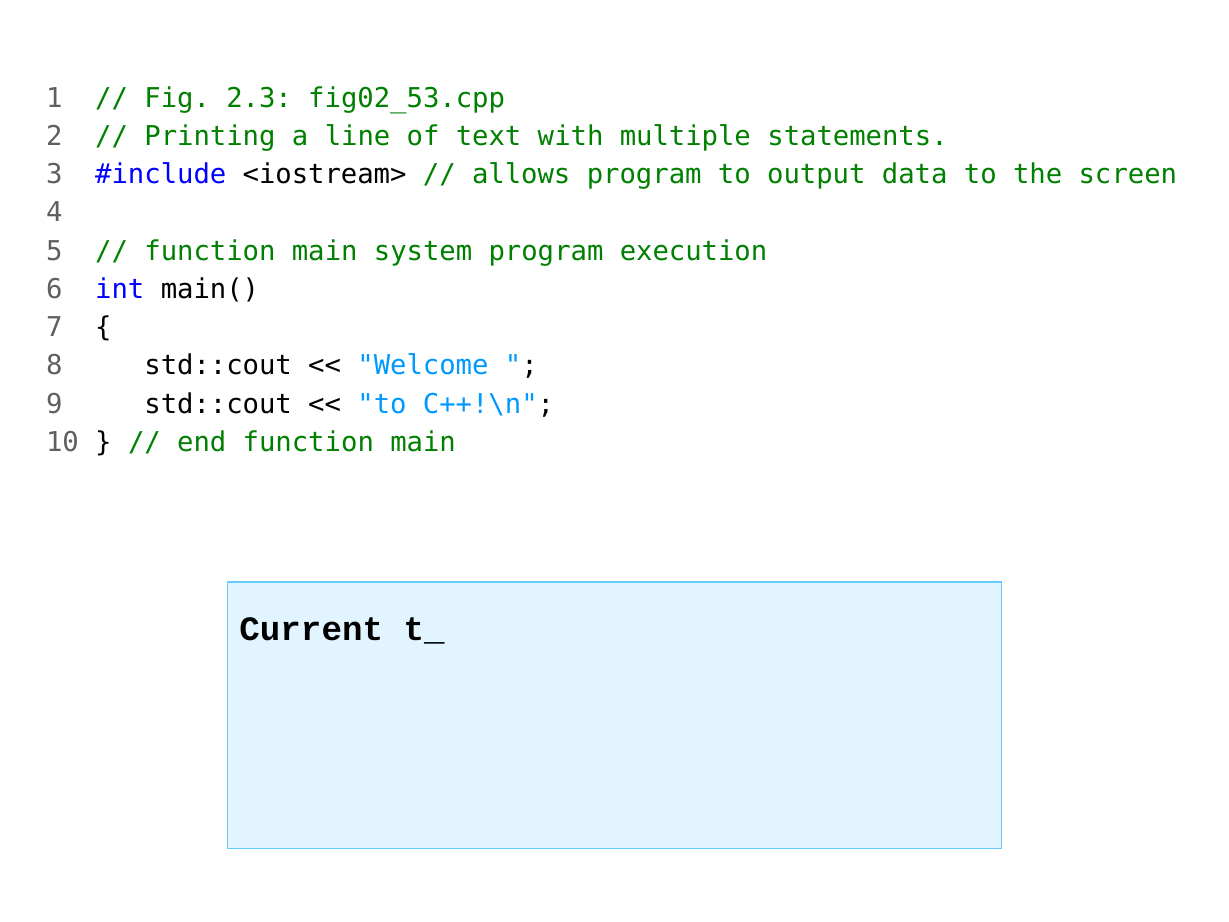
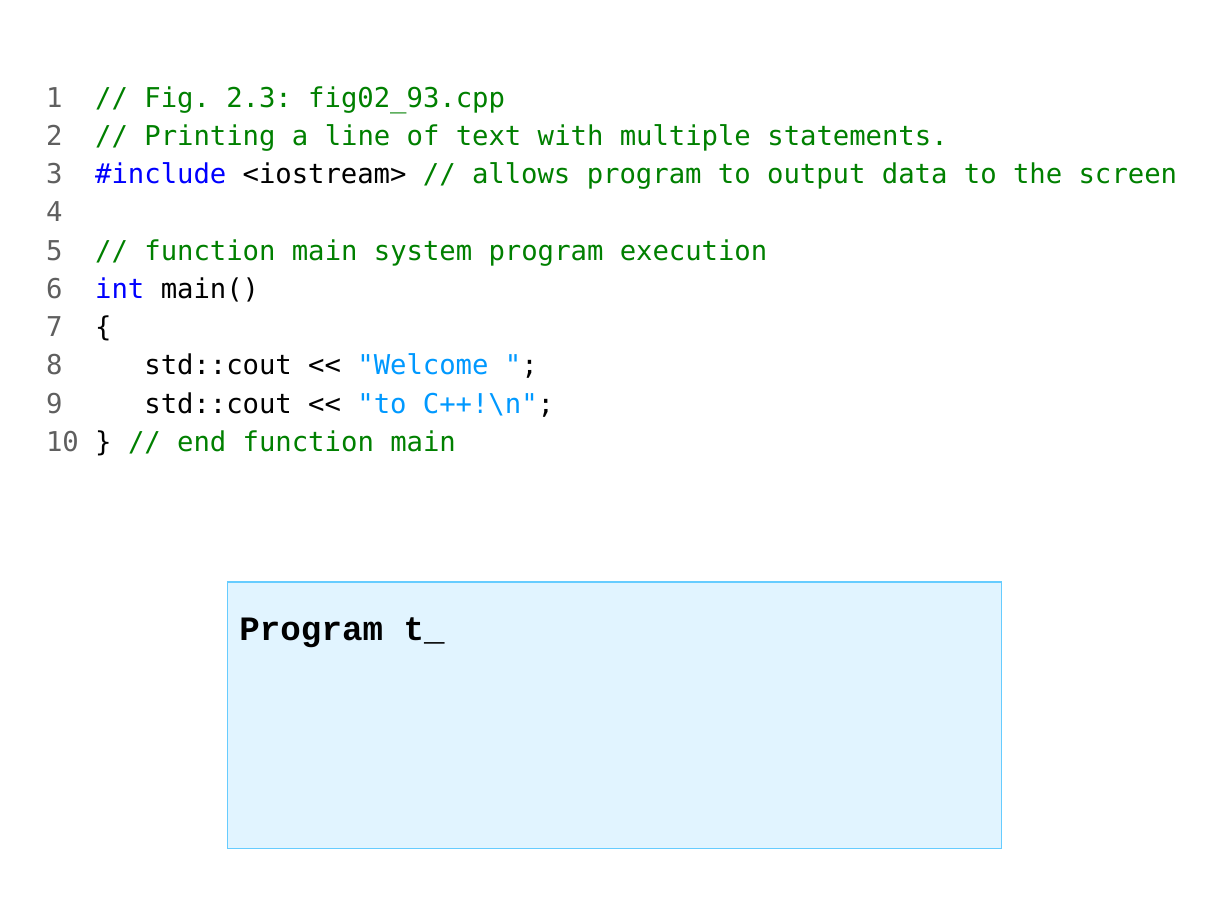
fig02_53.cpp: fig02_53.cpp -> fig02_93.cpp
Current at (311, 629): Current -> Program
